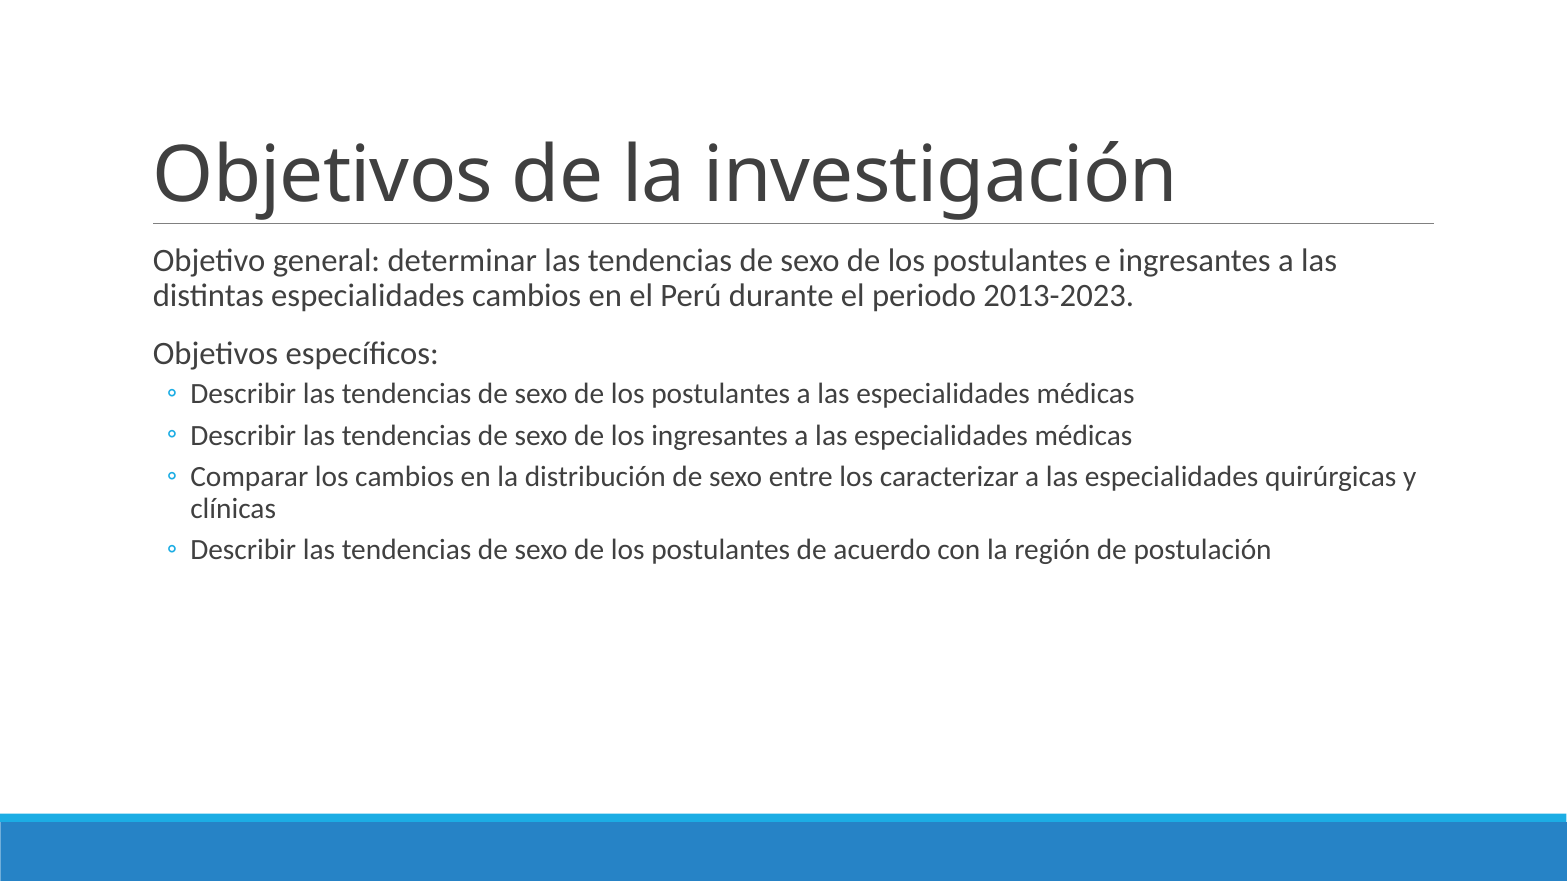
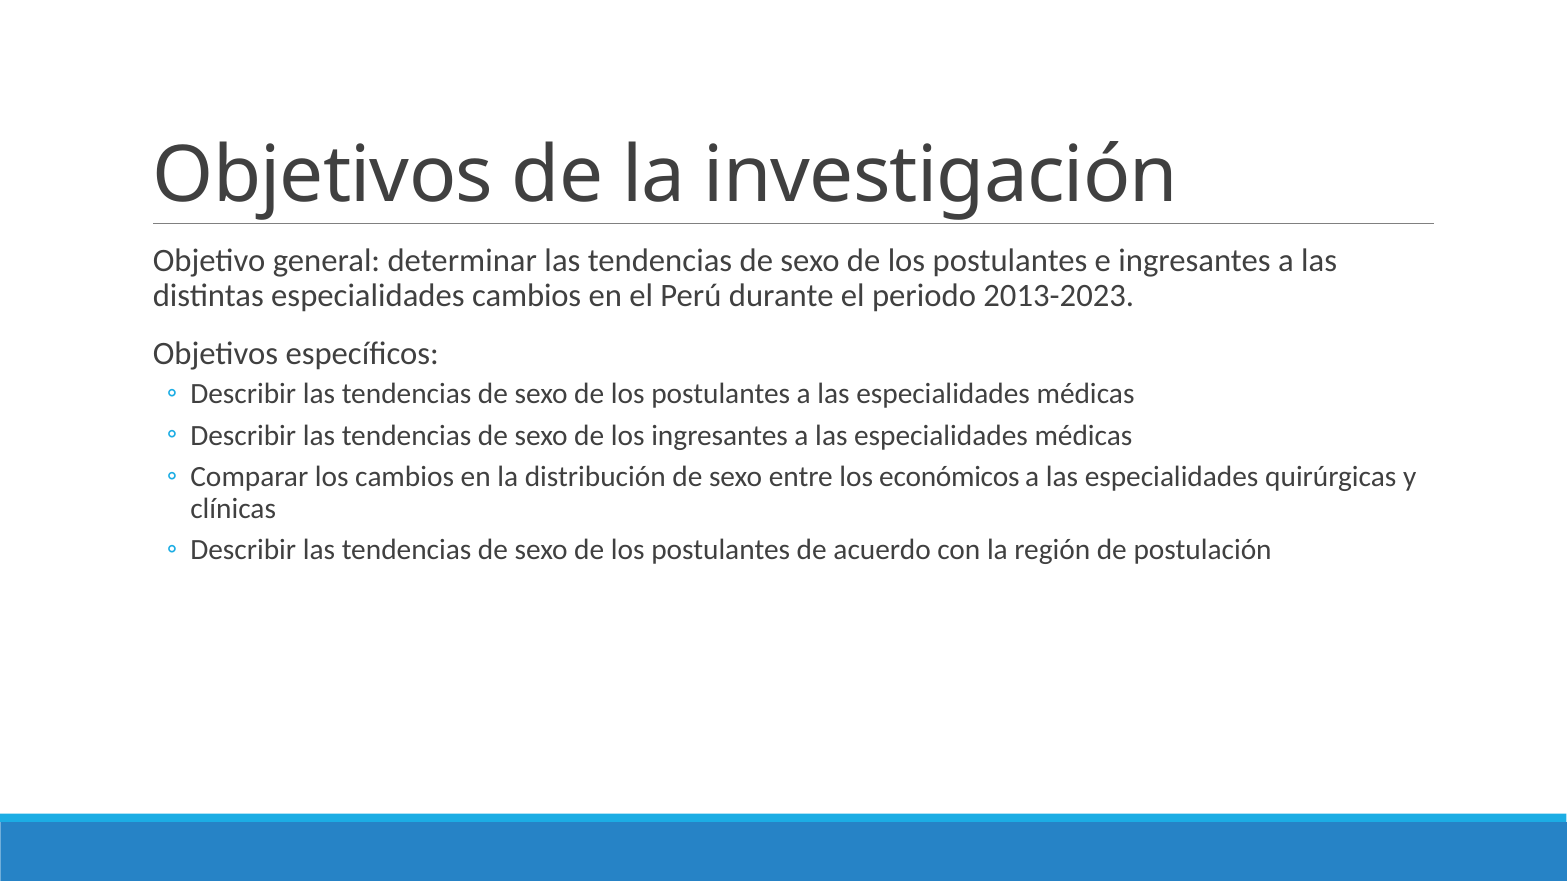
caracterizar: caracterizar -> económicos
